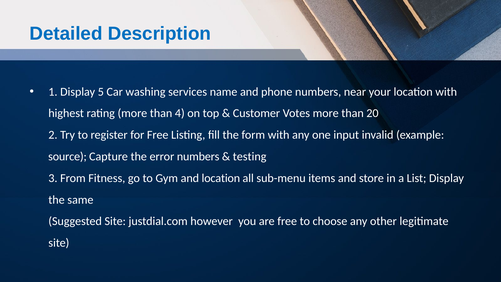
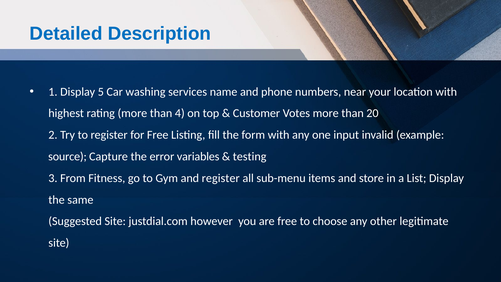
error numbers: numbers -> variables
and location: location -> register
